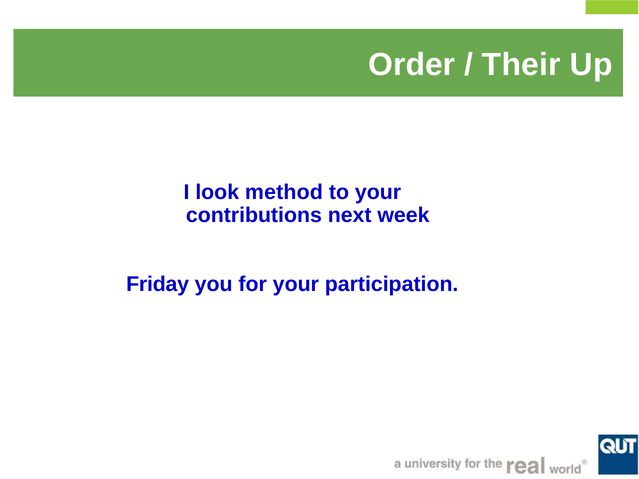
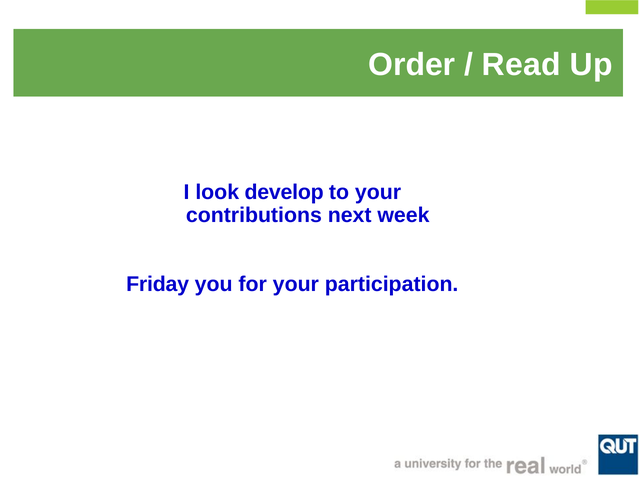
Their: Their -> Read
method: method -> develop
